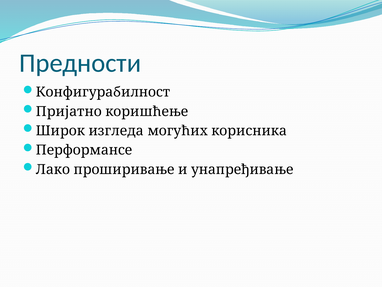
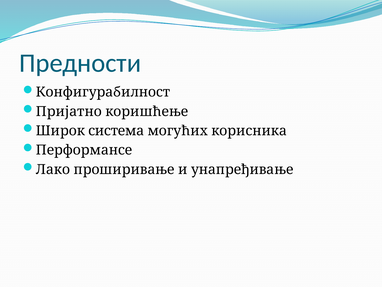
изгледа: изгледа -> система
